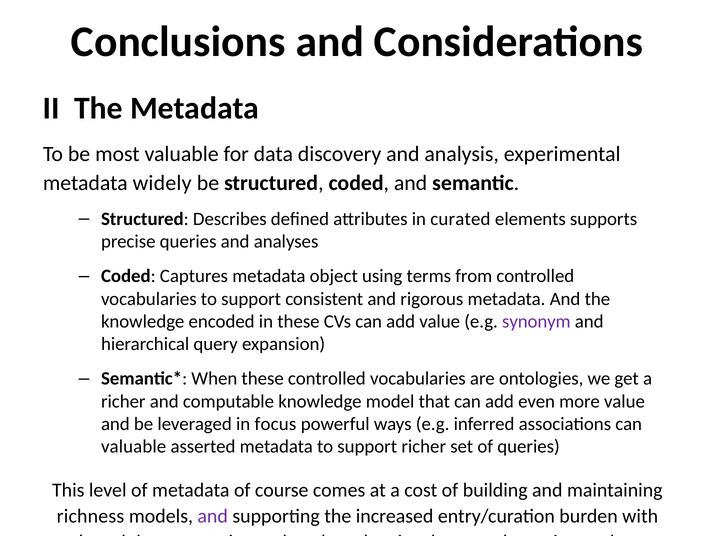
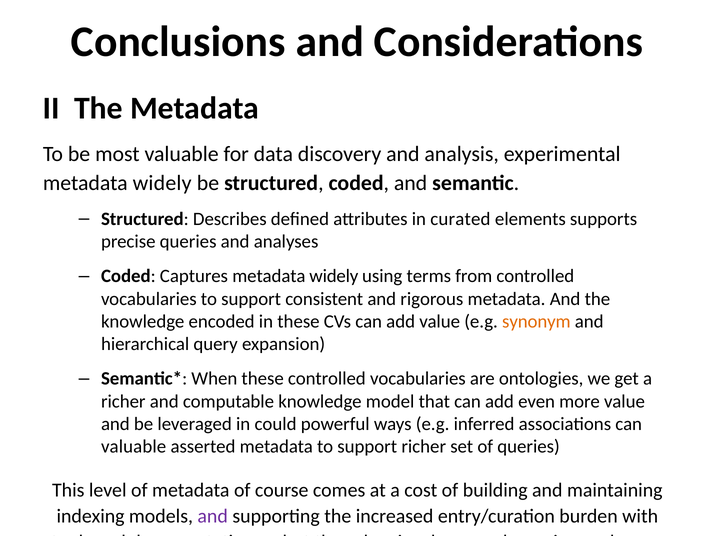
Captures metadata object: object -> widely
synonym colour: purple -> orange
focus: focus -> could
richness: richness -> indexing
